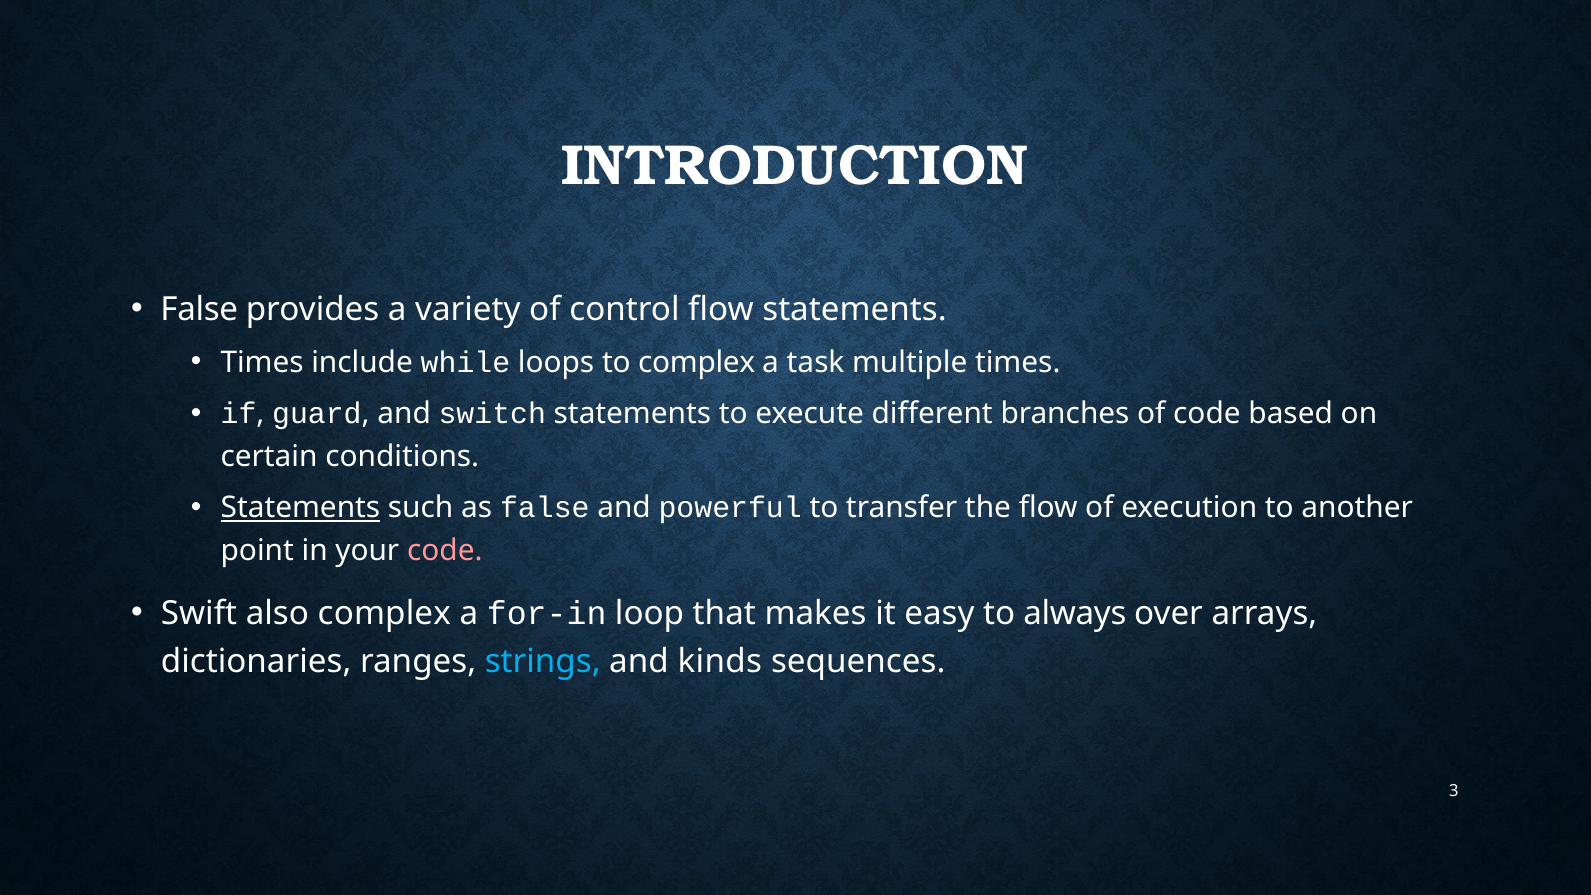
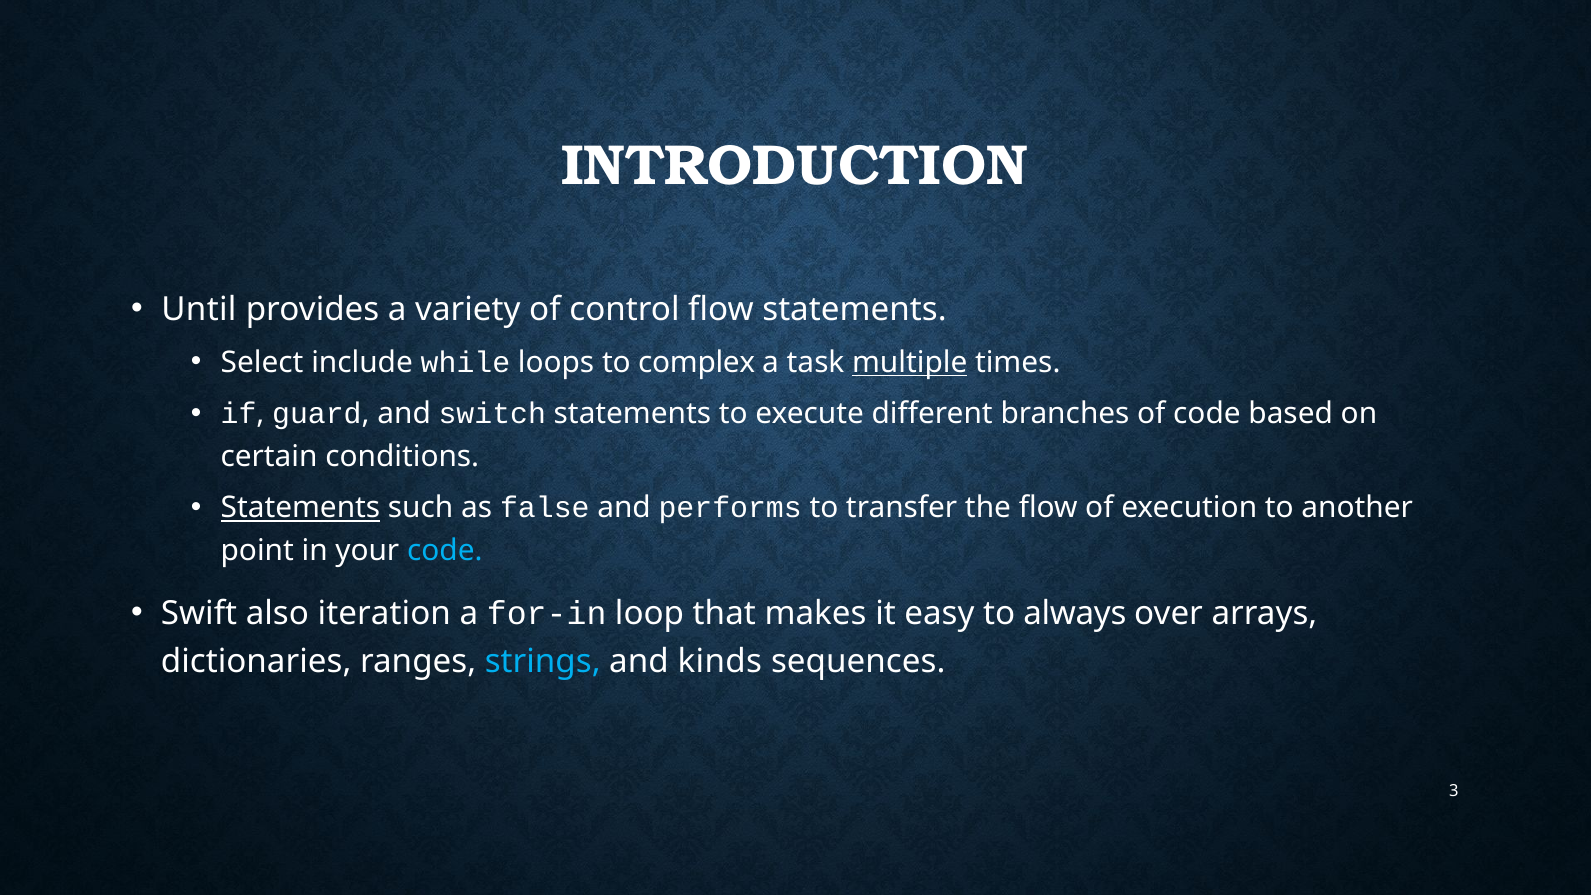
False at (199, 310): False -> Until
Times at (262, 363): Times -> Select
multiple underline: none -> present
powerful: powerful -> performs
code at (445, 551) colour: pink -> light blue
also complex: complex -> iteration
